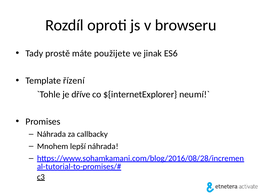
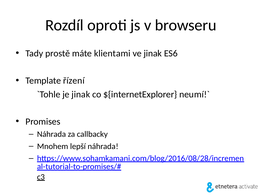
použijete: použijete -> klientami
je dříve: dříve -> jinak
